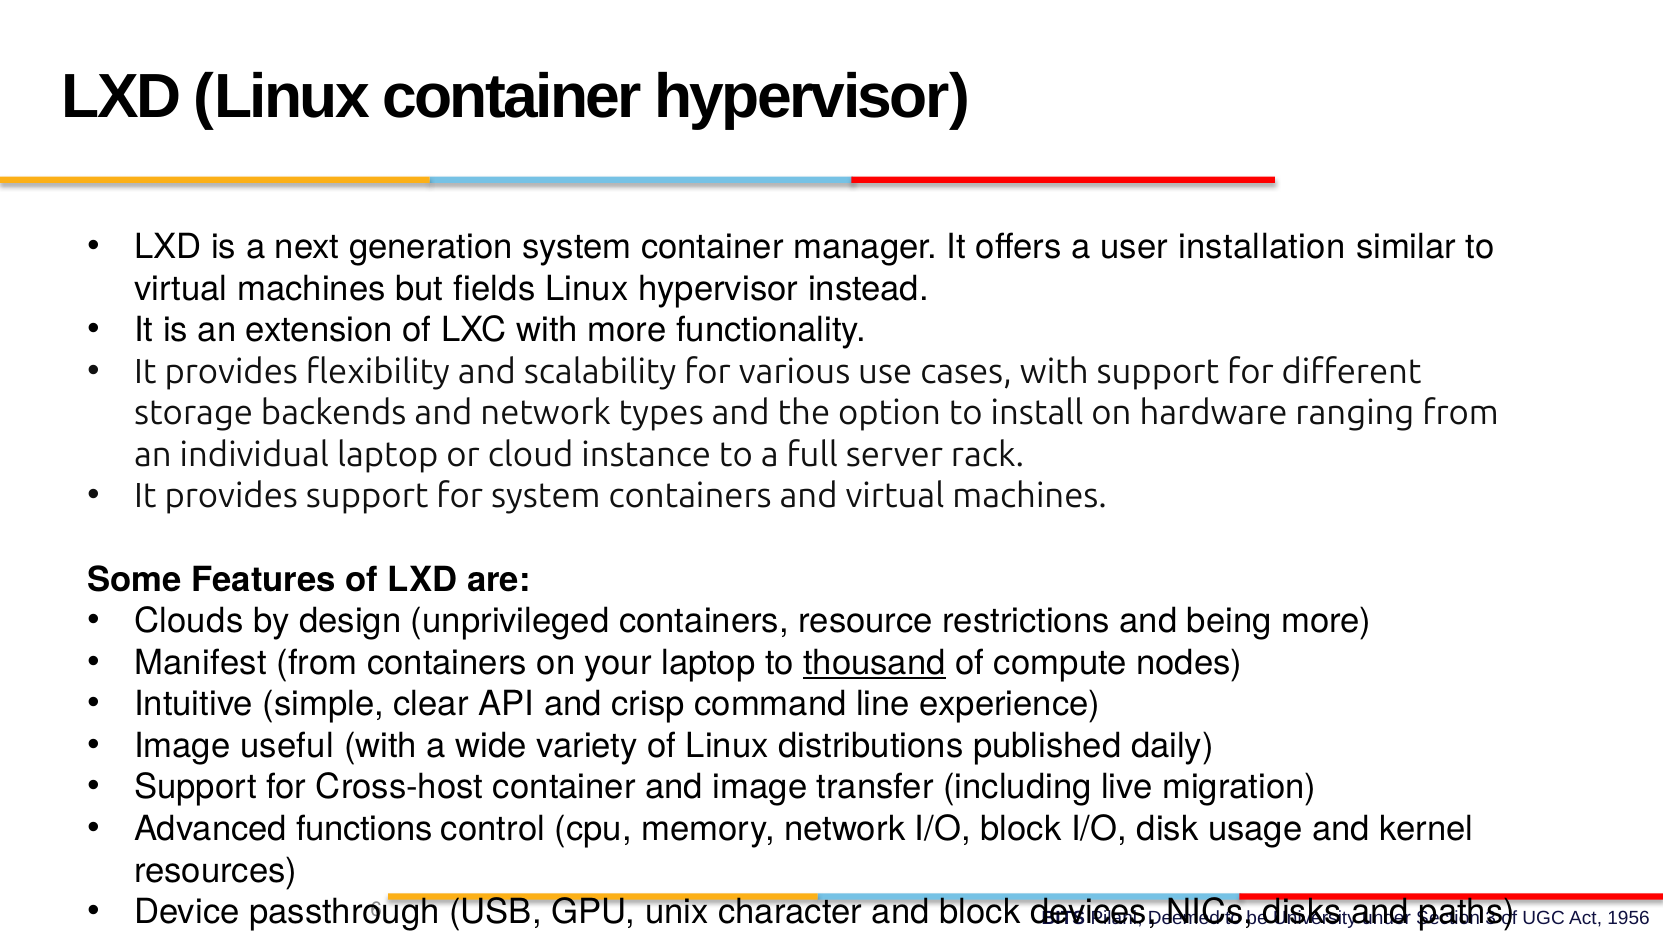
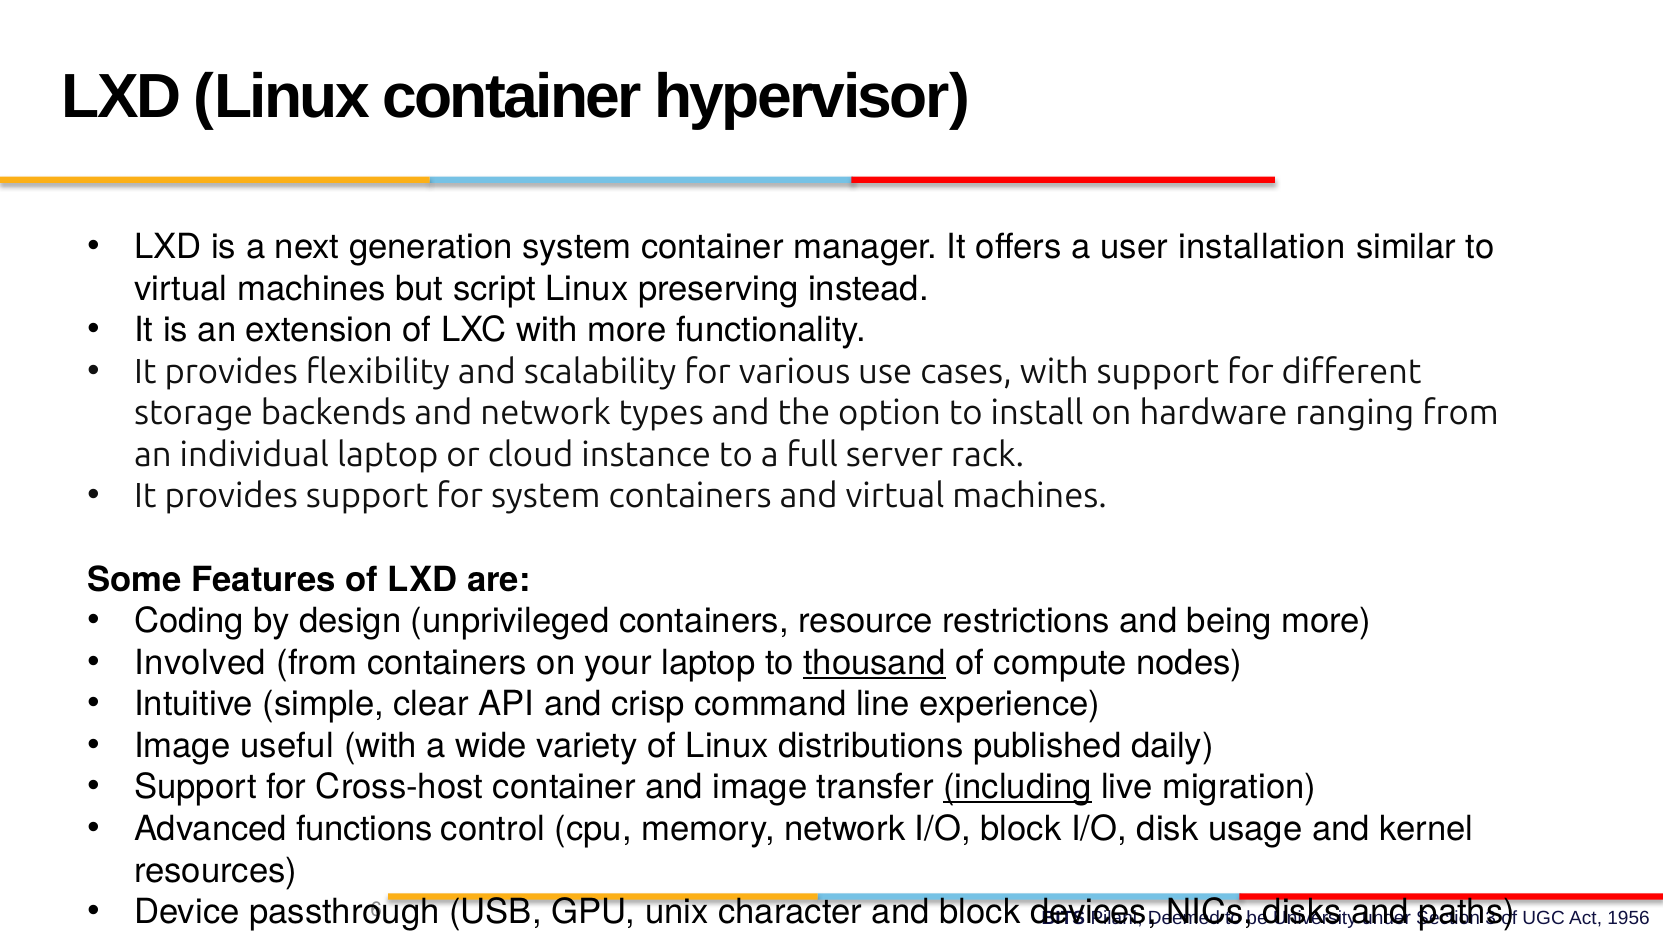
fields: fields -> script
Linux hypervisor: hypervisor -> preserving
Clouds: Clouds -> Coding
Manifest: Manifest -> Involved
including underline: none -> present
